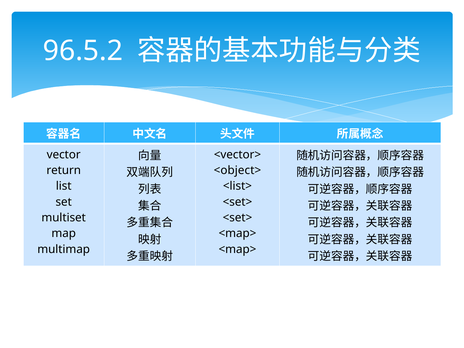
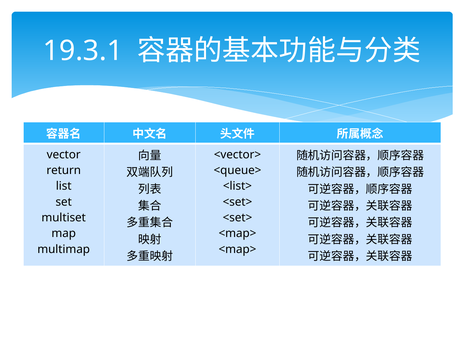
96.5.2: 96.5.2 -> 19.3.1
<object>: <object> -> <queue>
